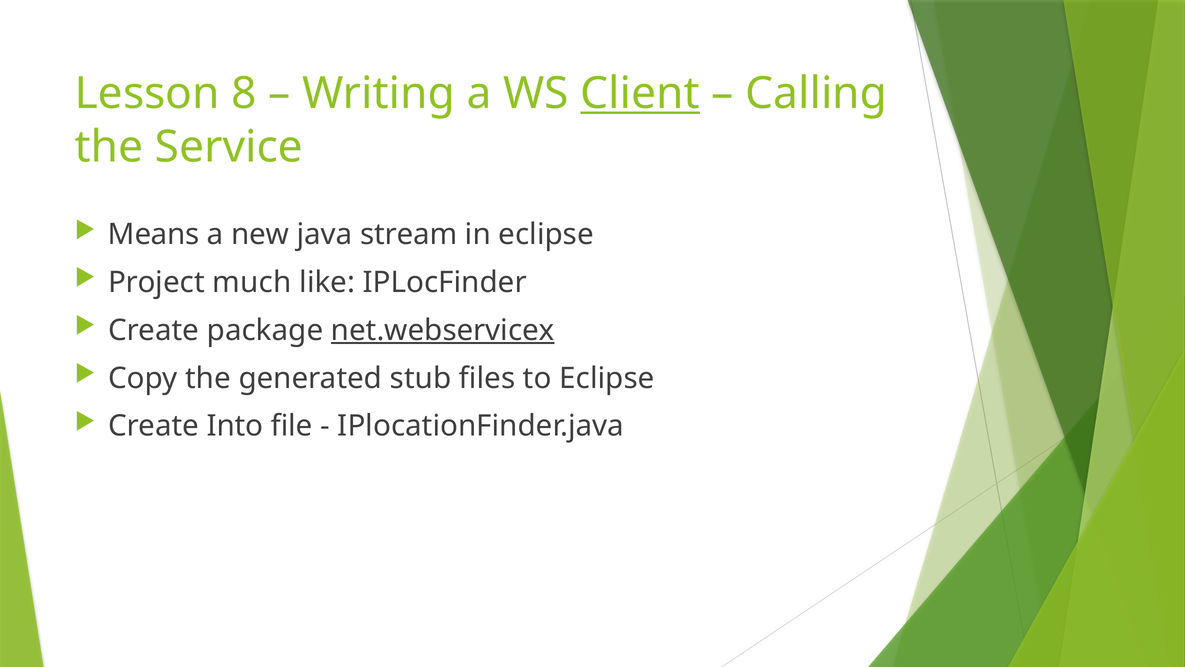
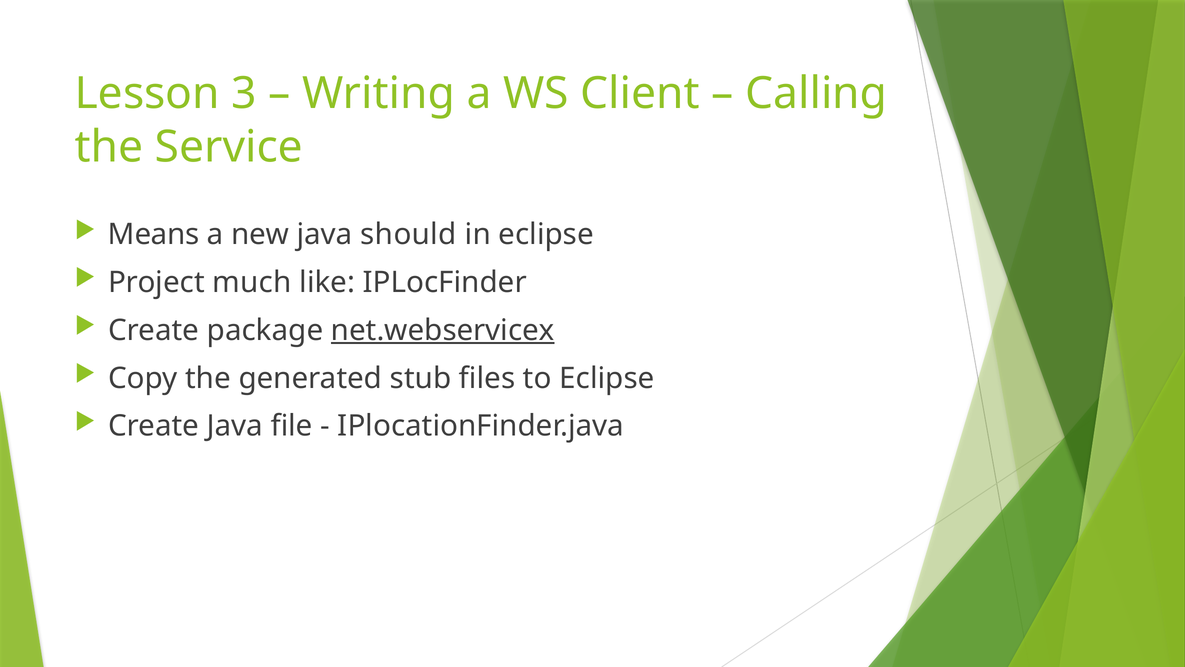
8: 8 -> 3
Client underline: present -> none
stream: stream -> should
Create Into: Into -> Java
